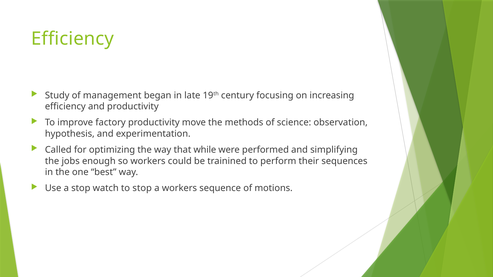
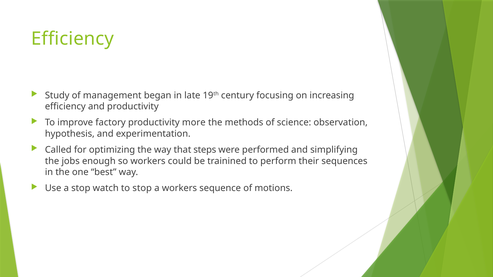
move: move -> more
while: while -> steps
